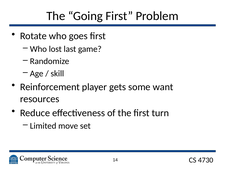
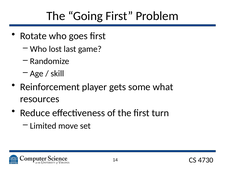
want: want -> what
